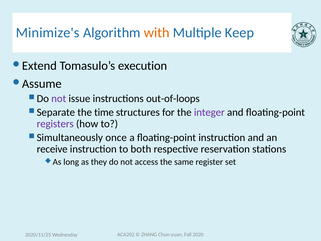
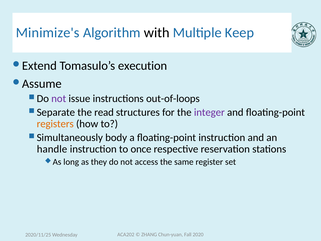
with colour: orange -> black
time: time -> read
registers colour: purple -> orange
once: once -> body
receive: receive -> handle
both: both -> once
